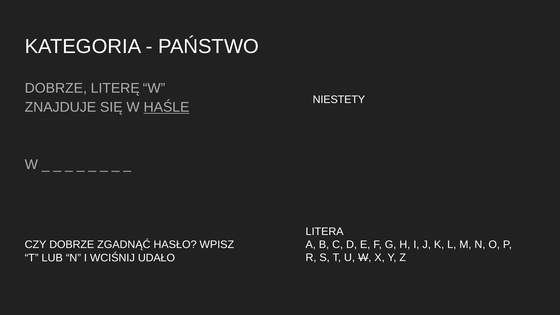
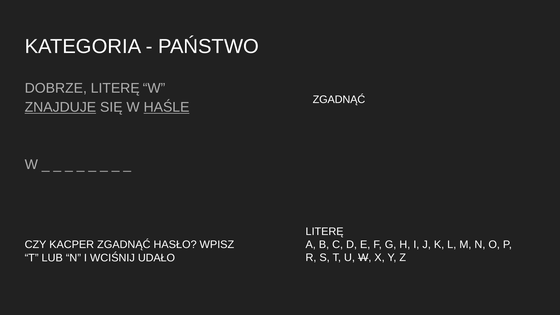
NIESTETY at (339, 100): NIESTETY -> ZGADNĄĆ
ZNAJDUJE underline: none -> present
LITERA at (325, 231): LITERA -> LITERĘ
CZY DOBRZE: DOBRZE -> KACPER
